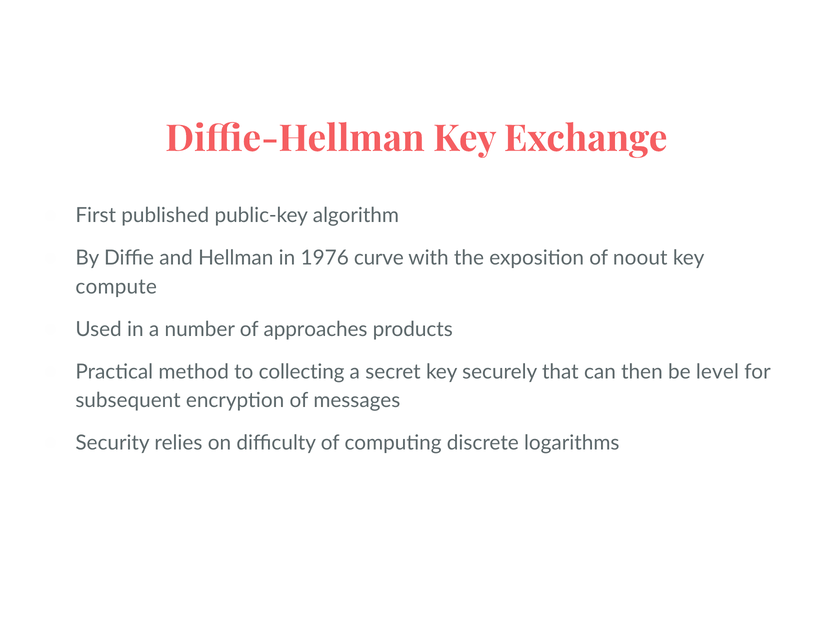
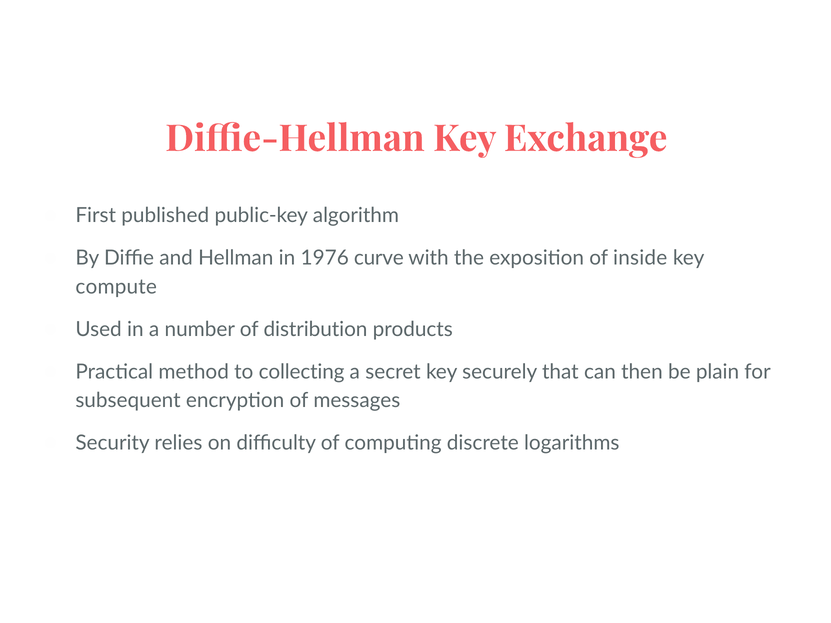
noout: noout -> inside
approaches: approaches -> distribution
level: level -> plain
